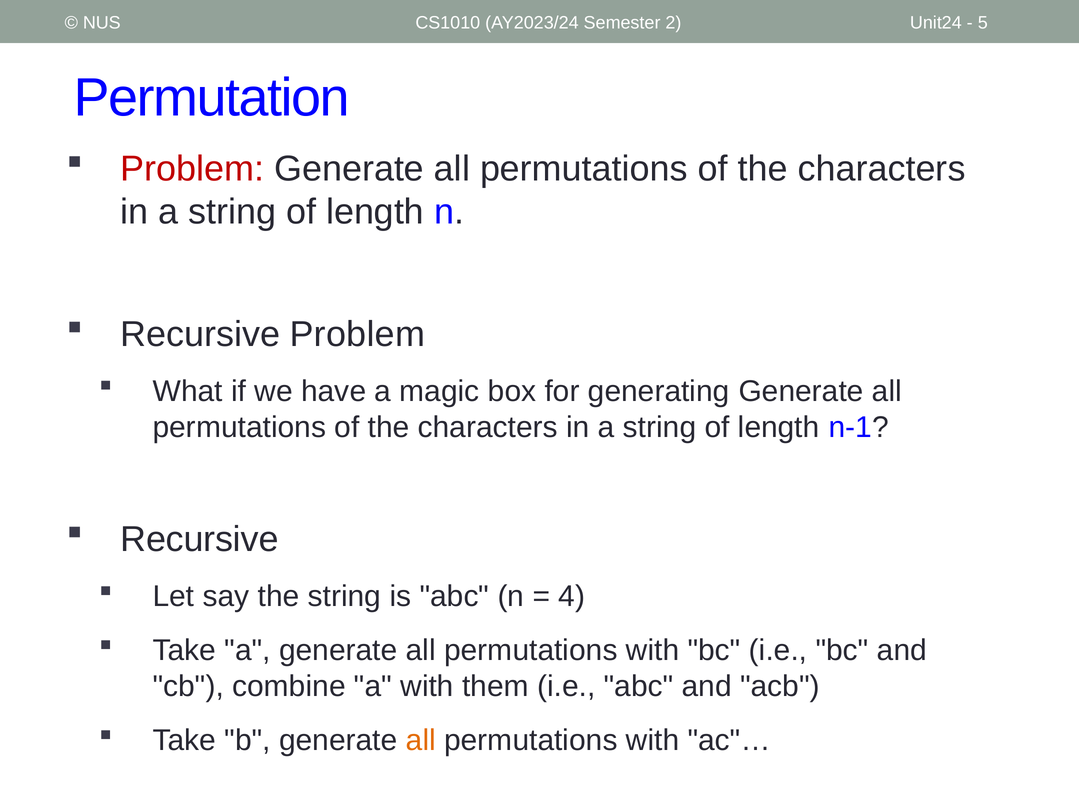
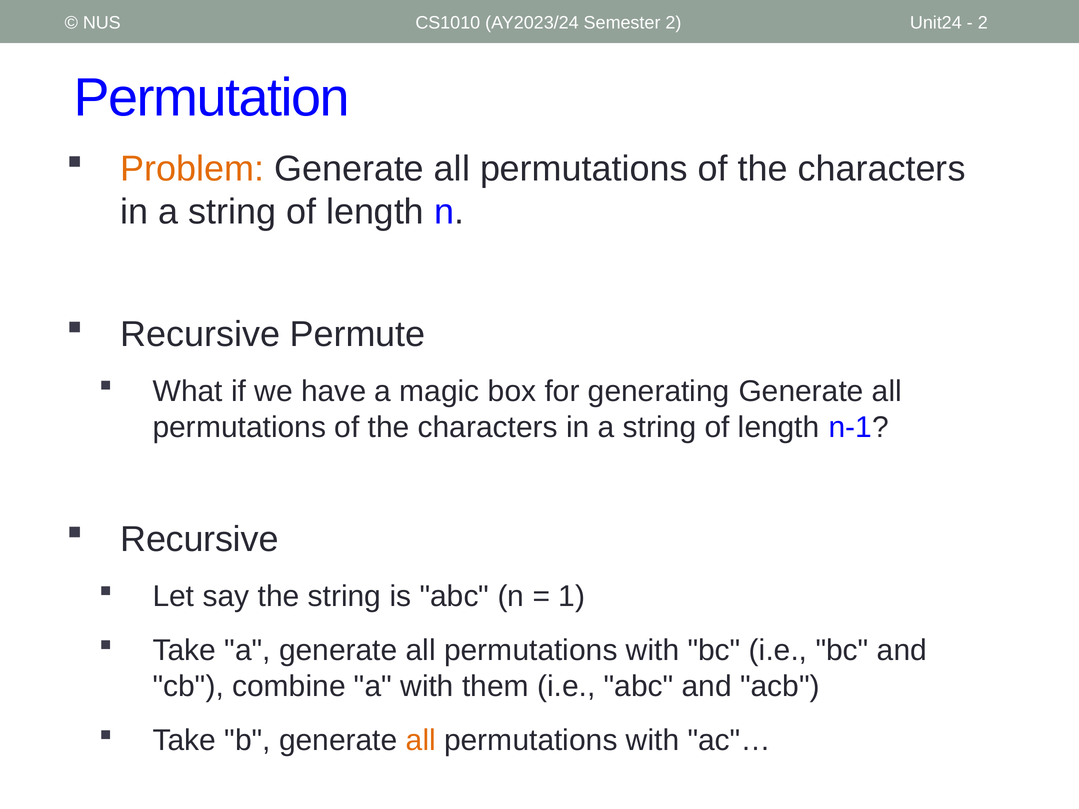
5 at (983, 23): 5 -> 2
Problem at (192, 169) colour: red -> orange
Recursive Problem: Problem -> Permute
4: 4 -> 1
